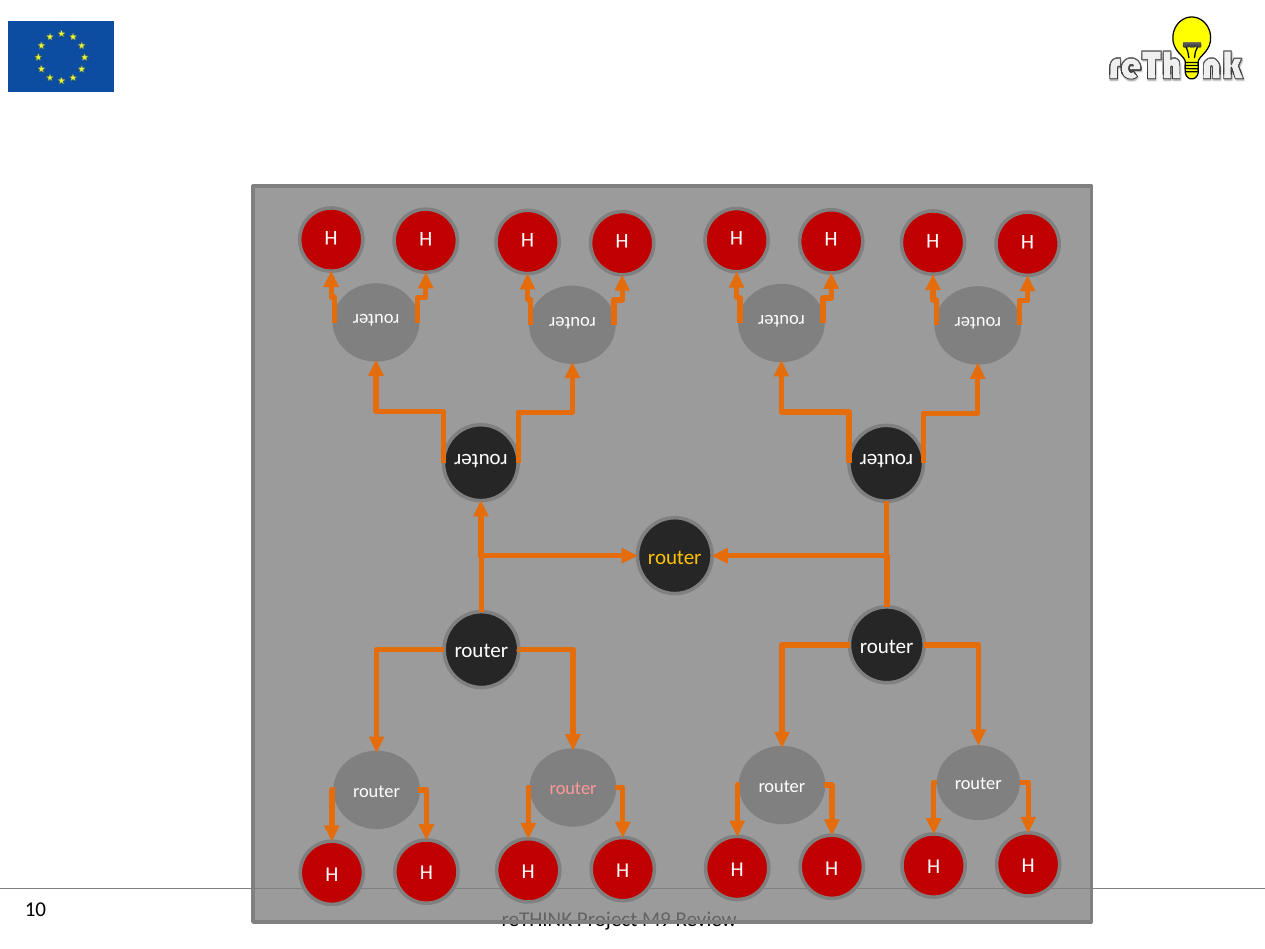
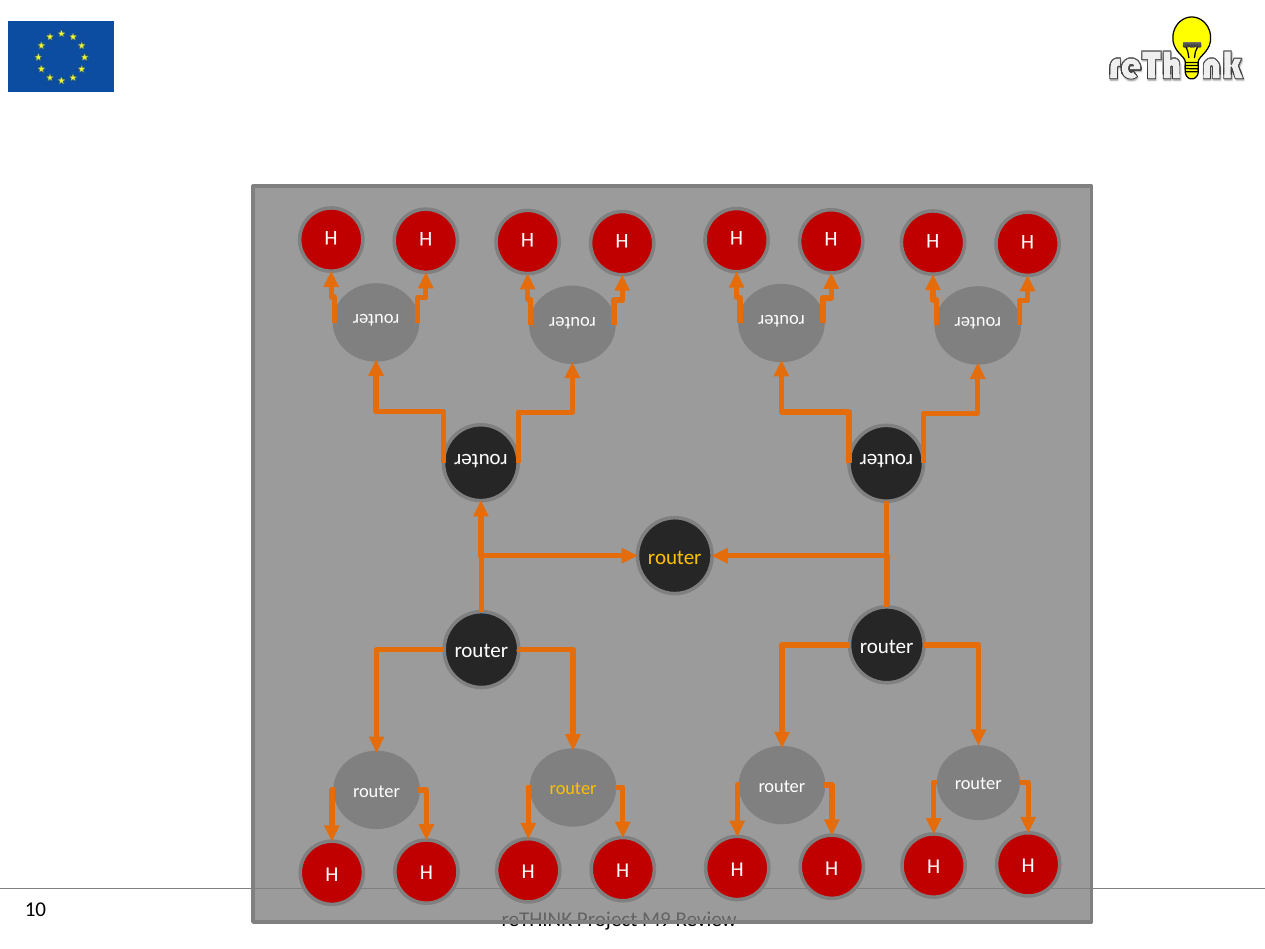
router at (573, 789) colour: pink -> yellow
